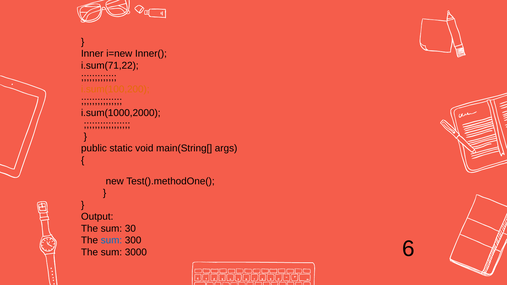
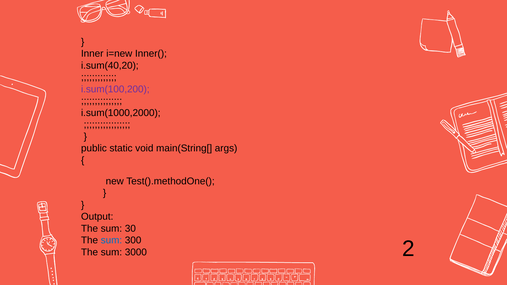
i.sum(71,22: i.sum(71,22 -> i.sum(40,20
i.sum(100,200 colour: orange -> purple
6: 6 -> 2
